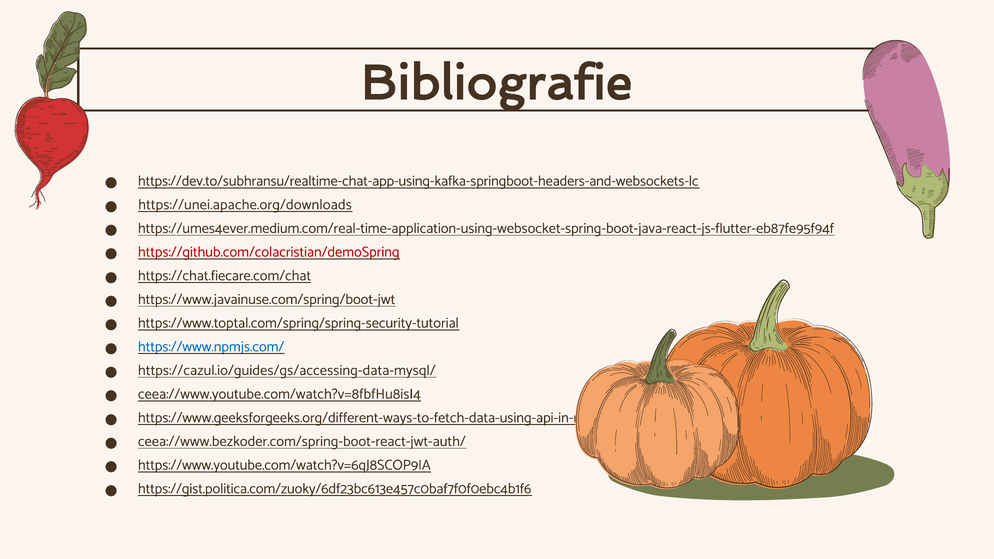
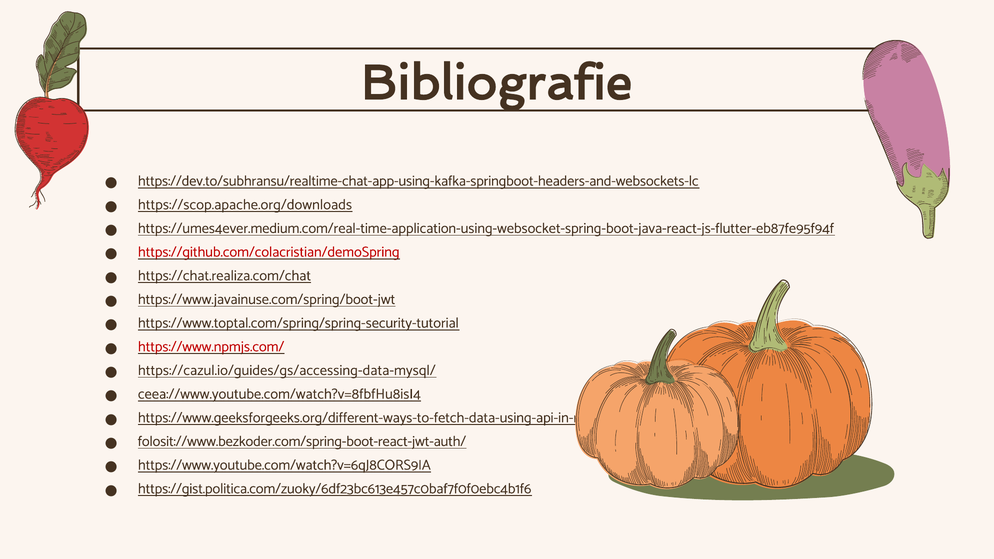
https://unei.apache.org/downloads: https://unei.apache.org/downloads -> https://scop.apache.org/downloads
https://chat.fiecare.com/chat: https://chat.fiecare.com/chat -> https://chat.realiza.com/chat
https://www.npmjs.com/ colour: blue -> red
ceea://www.bezkoder.com/spring-boot-react-jwt-auth/: ceea://www.bezkoder.com/spring-boot-react-jwt-auth/ -> folosit://www.bezkoder.com/spring-boot-react-jwt-auth/
https://www.youtube.com/watch?v=6qJ8SCOP9IA: https://www.youtube.com/watch?v=6qJ8SCOP9IA -> https://www.youtube.com/watch?v=6qJ8CORS9IA
